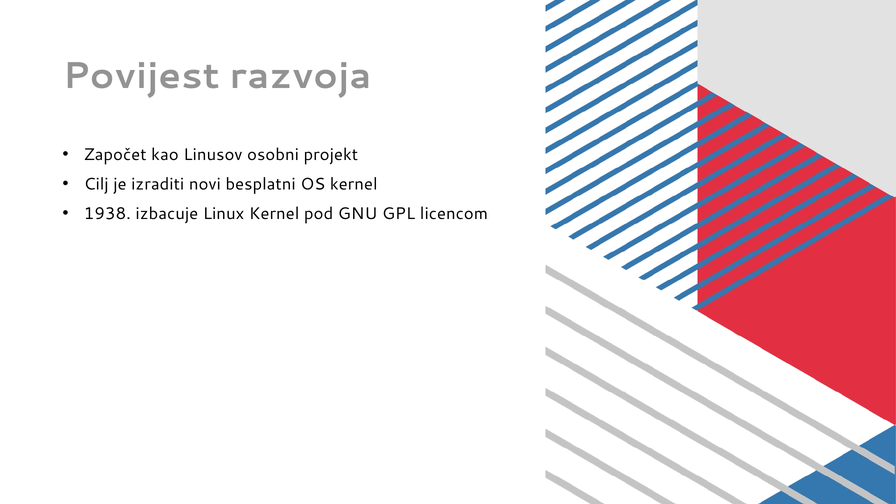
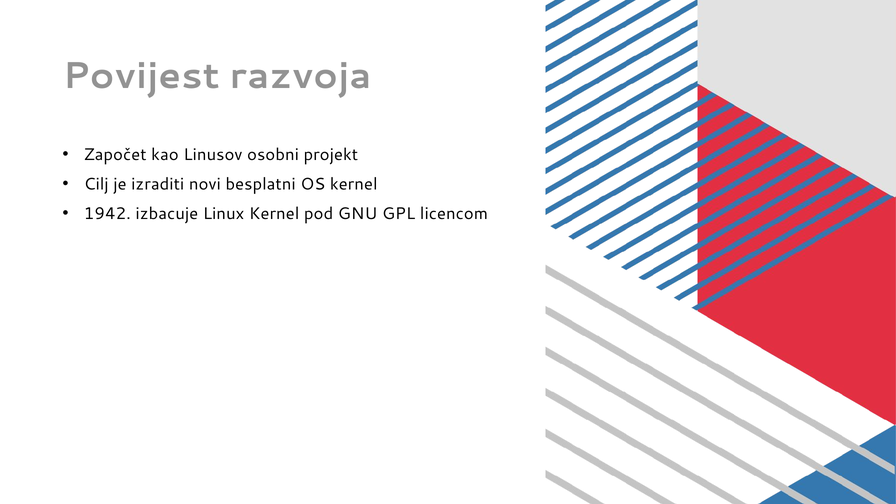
1938: 1938 -> 1942
